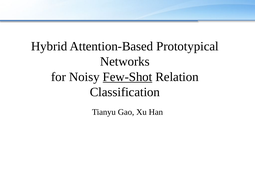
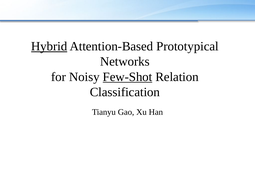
Hybrid underline: none -> present
